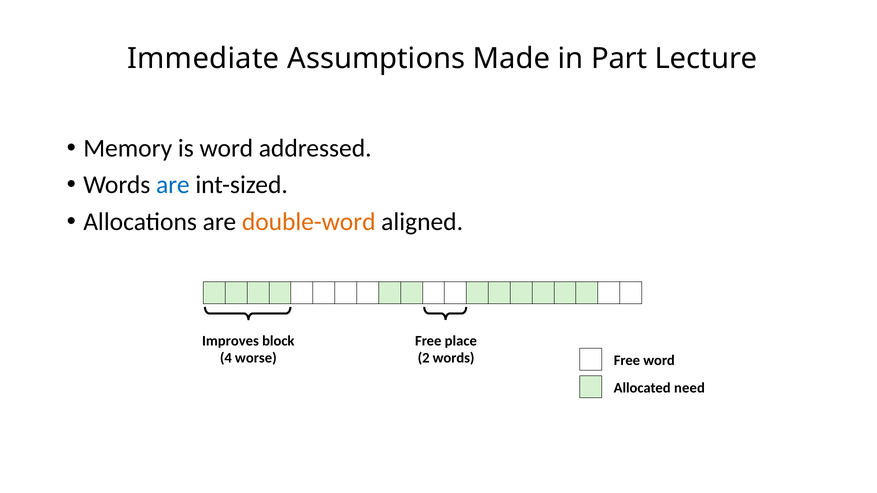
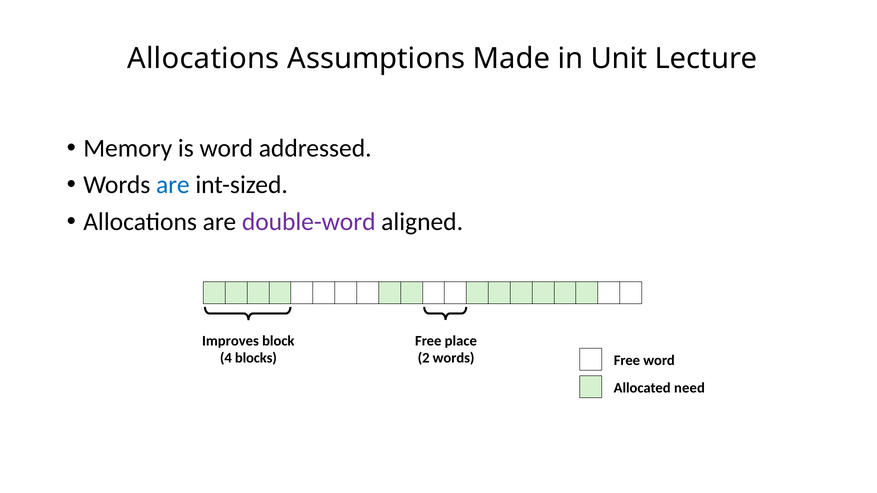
Immediate at (203, 59): Immediate -> Allocations
Part: Part -> Unit
double-word colour: orange -> purple
worse: worse -> blocks
